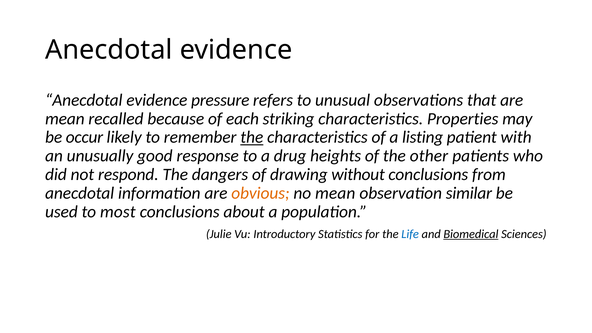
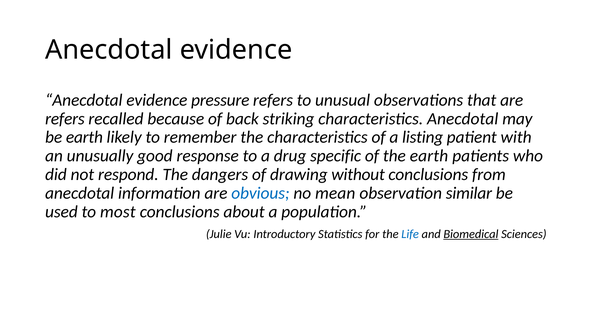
mean at (65, 119): mean -> refers
each: each -> back
characteristics Properties: Properties -> Anecdotal
be occur: occur -> earth
the at (252, 137) underline: present -> none
heights: heights -> specific
the other: other -> earth
obvious colour: orange -> blue
